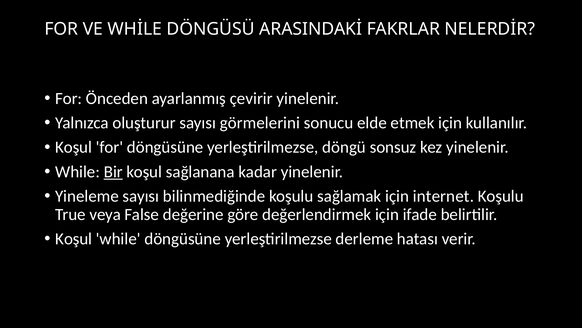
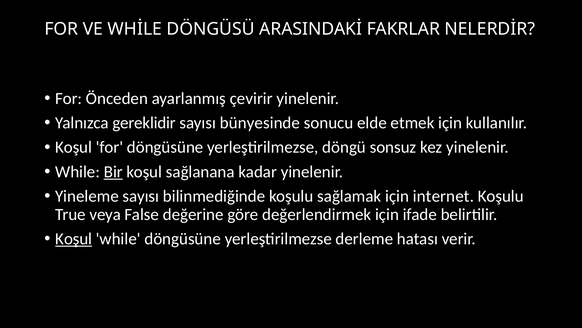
oluşturur: oluşturur -> gereklidir
görmelerini: görmelerini -> bünyesinde
Koşul at (74, 239) underline: none -> present
